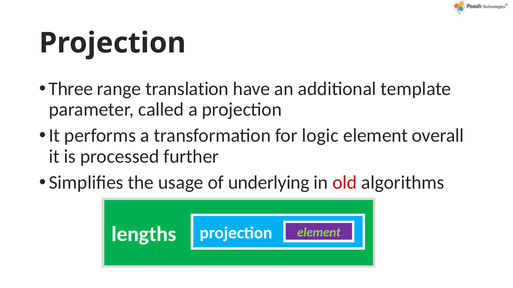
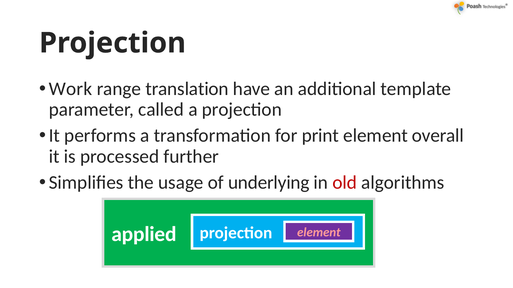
Three: Three -> Work
logic: logic -> print
lengths: lengths -> applied
element at (319, 233) colour: light green -> pink
